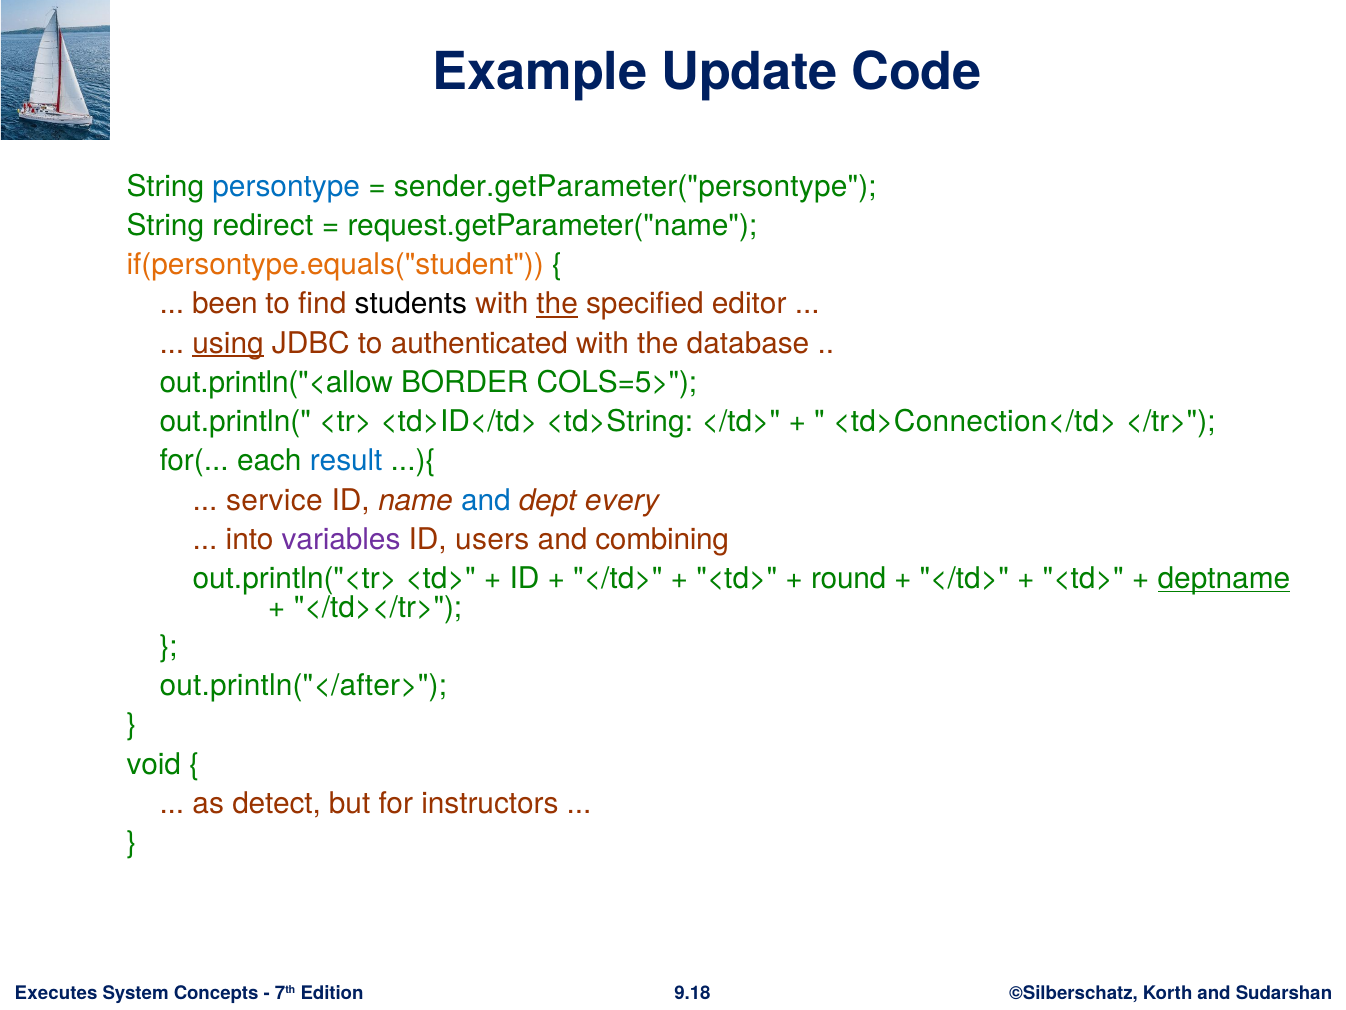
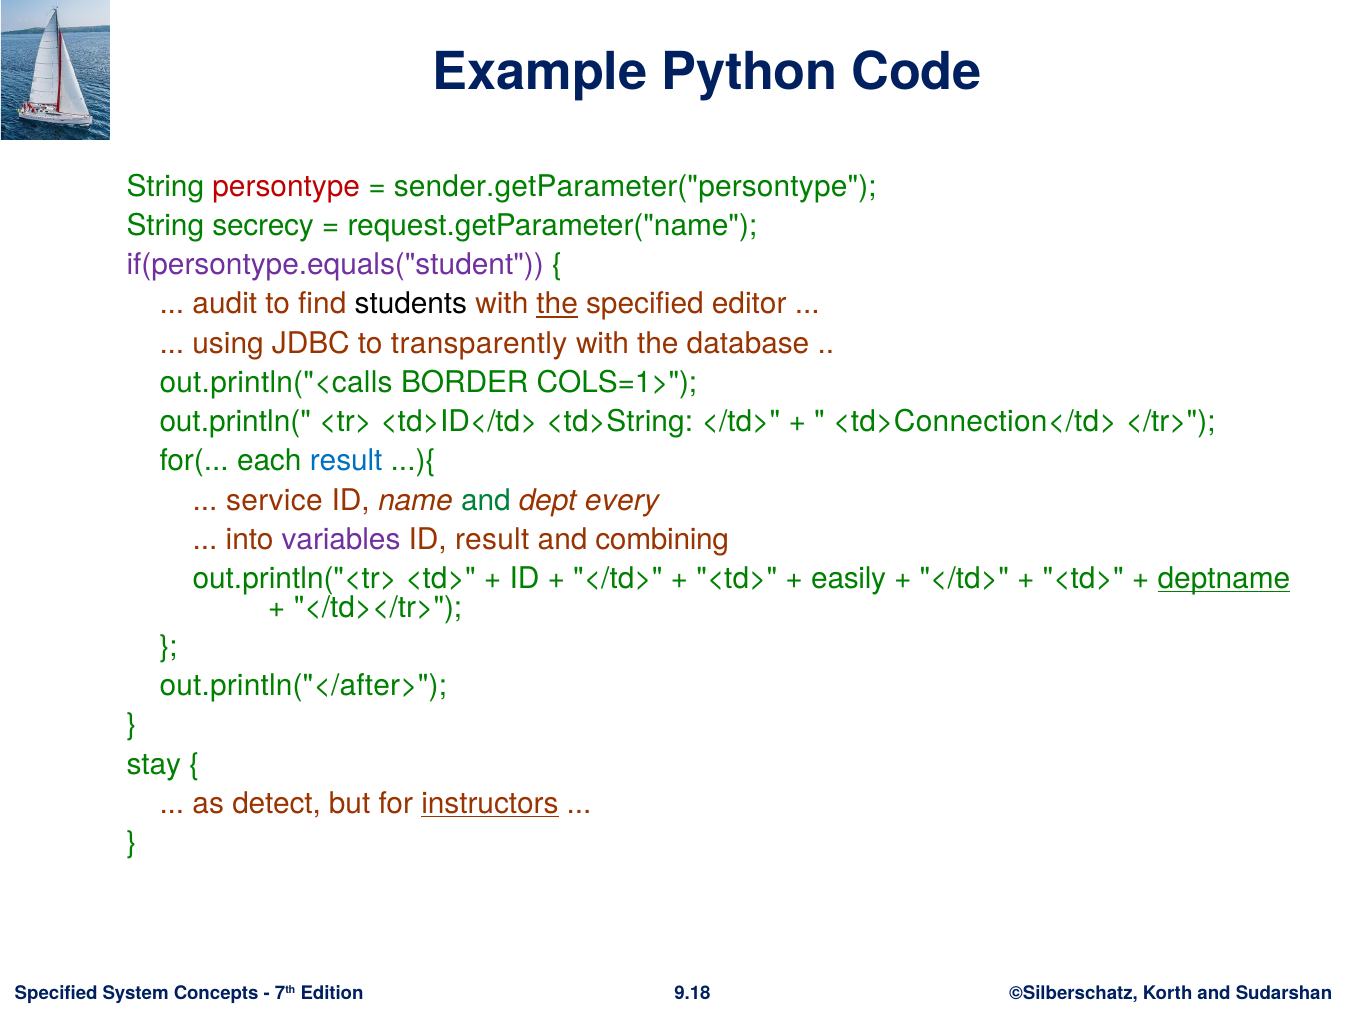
Update: Update -> Python
persontype colour: blue -> red
redirect: redirect -> secrecy
if(persontype.equals("student colour: orange -> purple
been: been -> audit
using underline: present -> none
authenticated: authenticated -> transparently
out.println("<allow: out.println("<allow -> out.println("<calls
COLS=5>: COLS=5> -> COLS=1>
and at (486, 500) colour: blue -> green
ID users: users -> result
round: round -> easily
void: void -> stay
instructors underline: none -> present
Executes at (56, 993): Executes -> Specified
